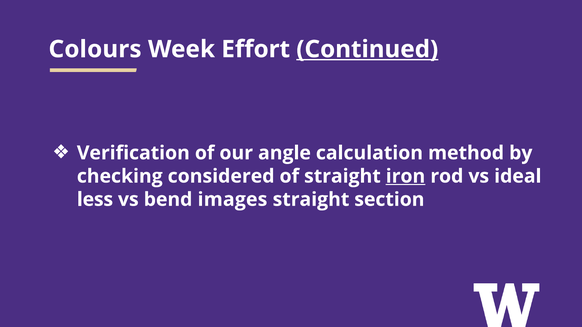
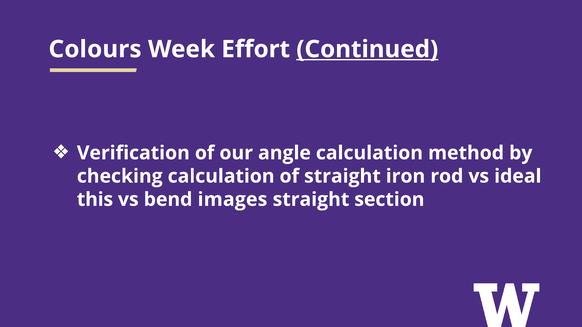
checking considered: considered -> calculation
iron underline: present -> none
less: less -> this
